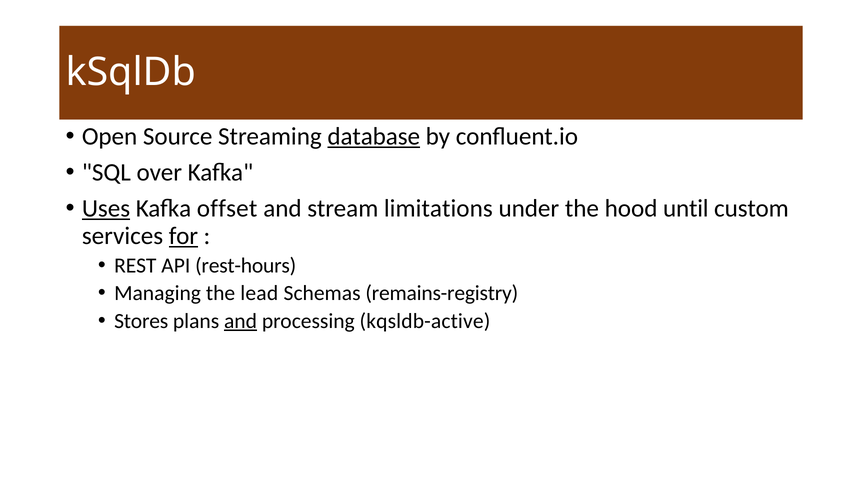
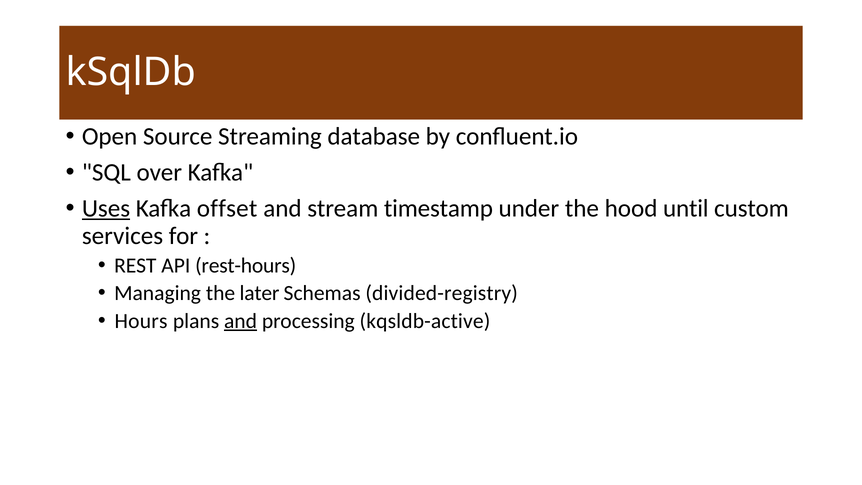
database underline: present -> none
limitations: limitations -> timestamp
for underline: present -> none
lead: lead -> later
remains-registry: remains-registry -> divided-registry
Stores: Stores -> Hours
